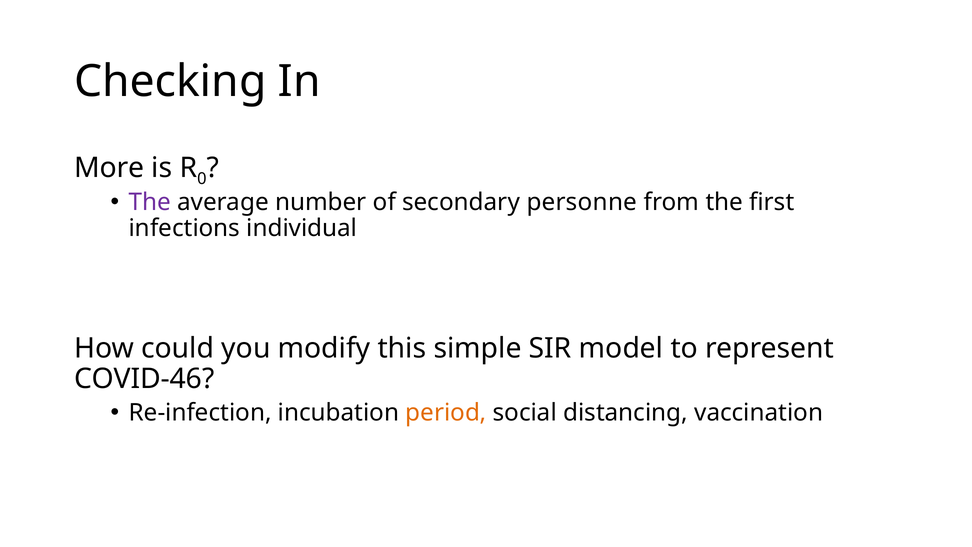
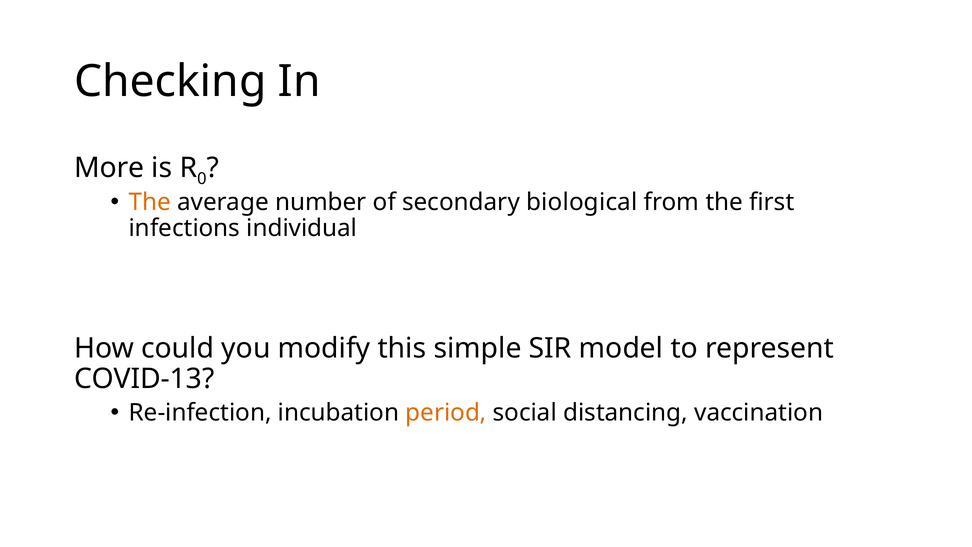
The at (150, 202) colour: purple -> orange
personne: personne -> biological
COVID-46: COVID-46 -> COVID-13
